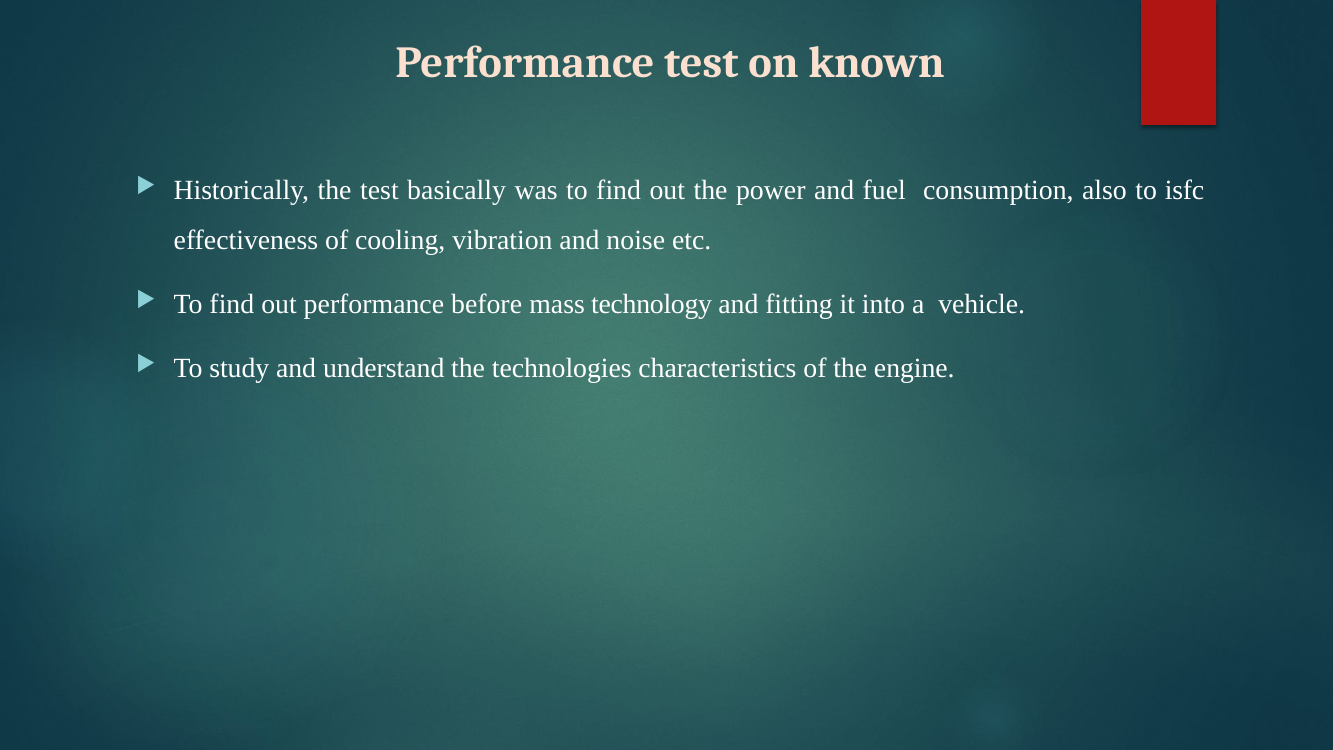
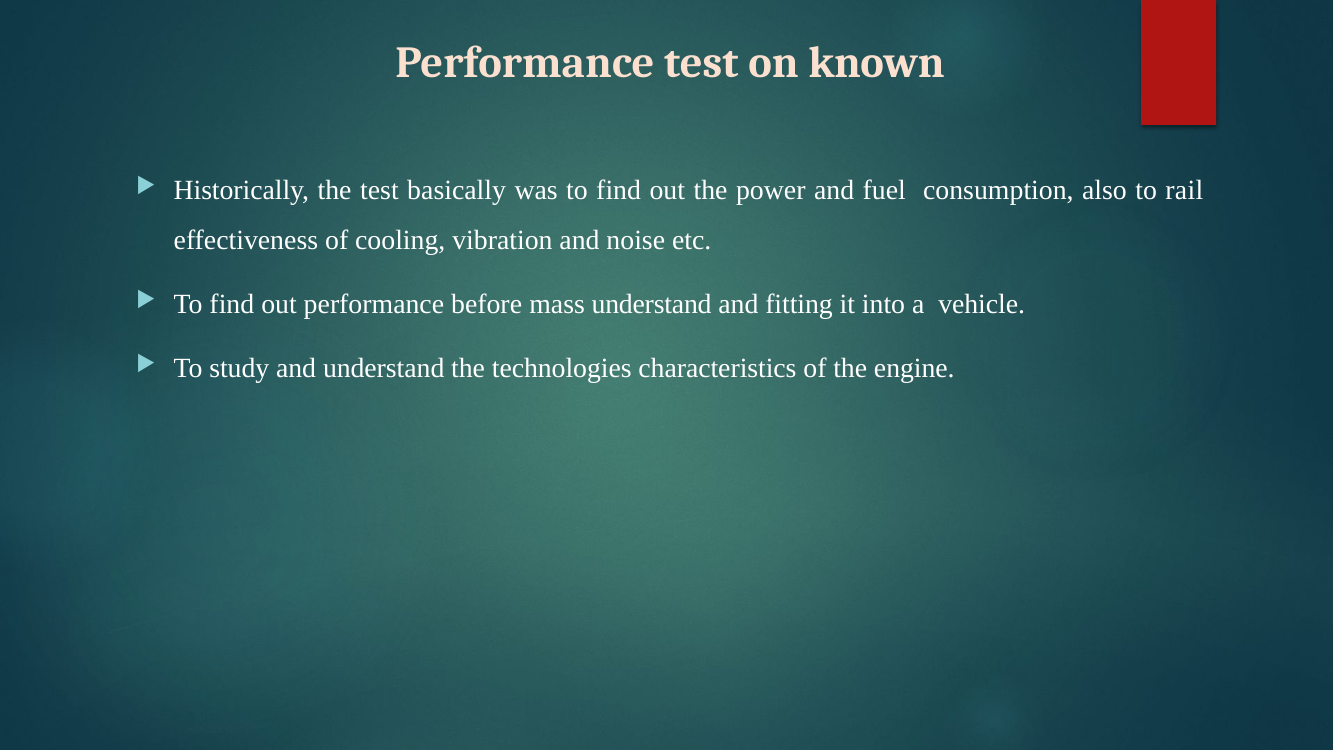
isfc: isfc -> rail
mass technology: technology -> understand
